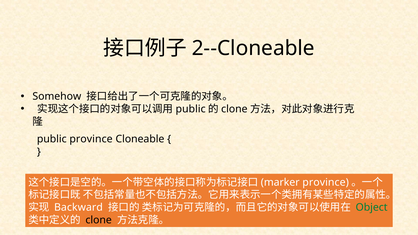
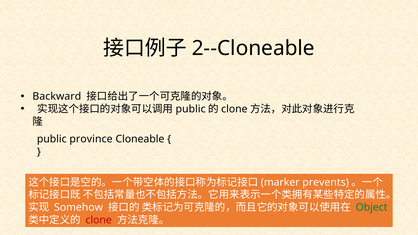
Somehow: Somehow -> Backward
province at (326, 182): province -> prevents
Backward: Backward -> Somehow
clone at (99, 220) colour: black -> red
